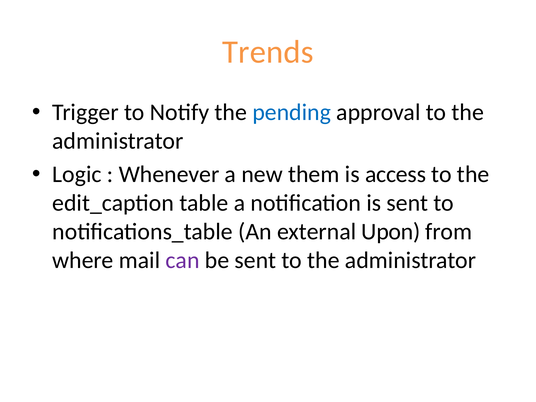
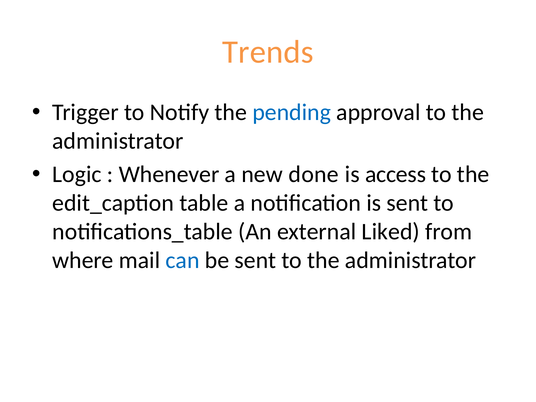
them: them -> done
Upon: Upon -> Liked
can colour: purple -> blue
